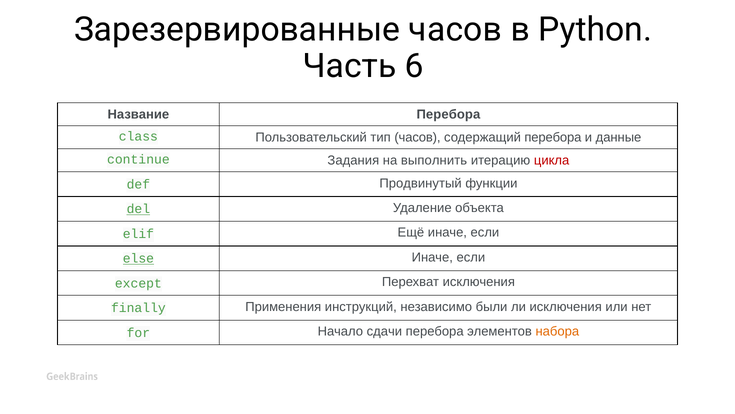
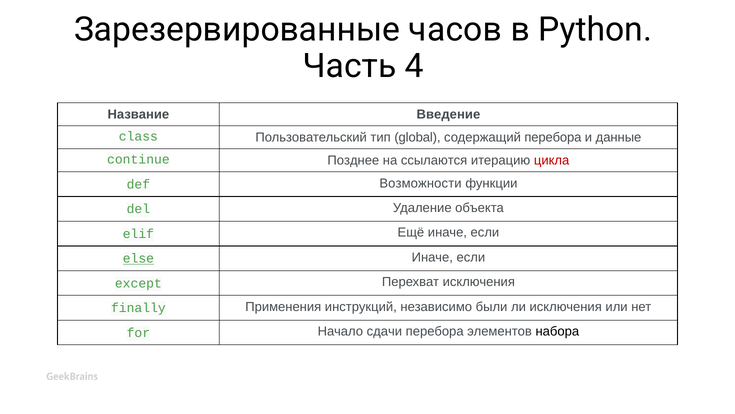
6: 6 -> 4
Название Перебора: Перебора -> Введение
тип часов: часов -> global
Задания: Задания -> Позднее
выполнить: выполнить -> ссылаются
Продвинутый: Продвинутый -> Возможности
del underline: present -> none
набора colour: orange -> black
